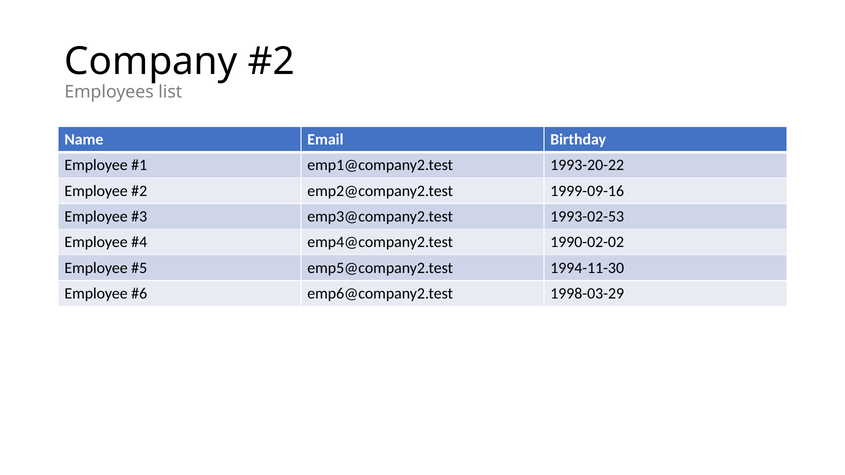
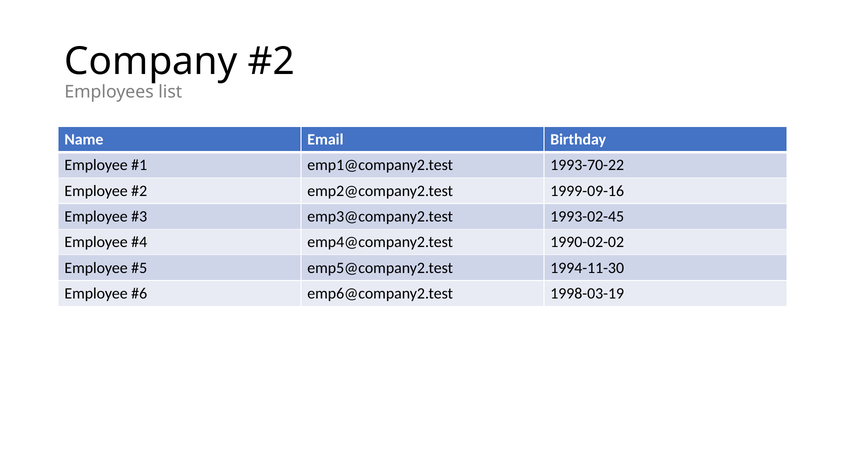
1993-20-22: 1993-20-22 -> 1993-70-22
1993-02-53: 1993-02-53 -> 1993-02-45
1998-03-29: 1998-03-29 -> 1998-03-19
